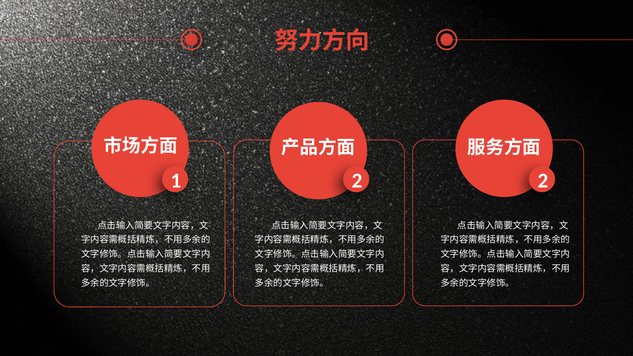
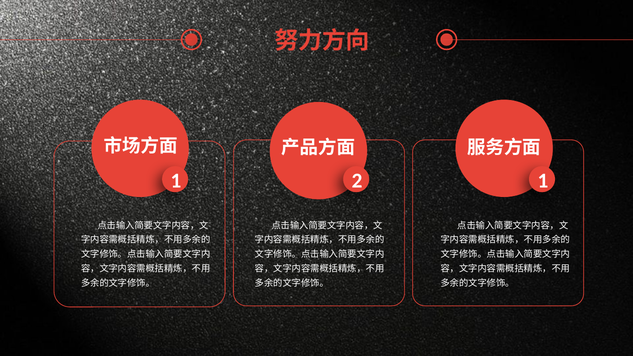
2 2: 2 -> 1
